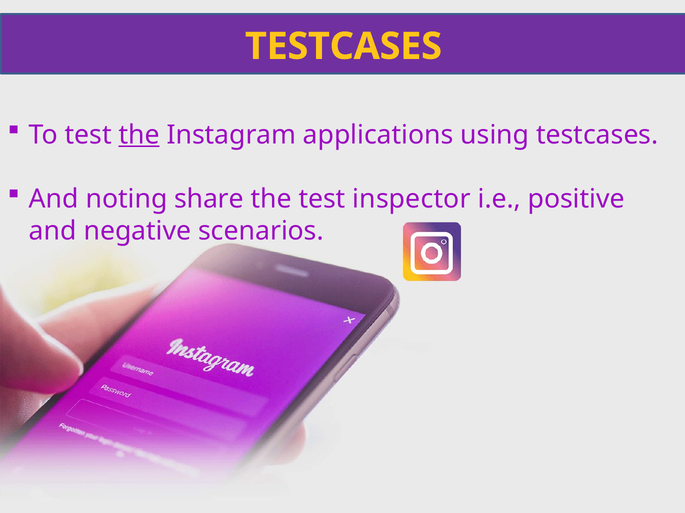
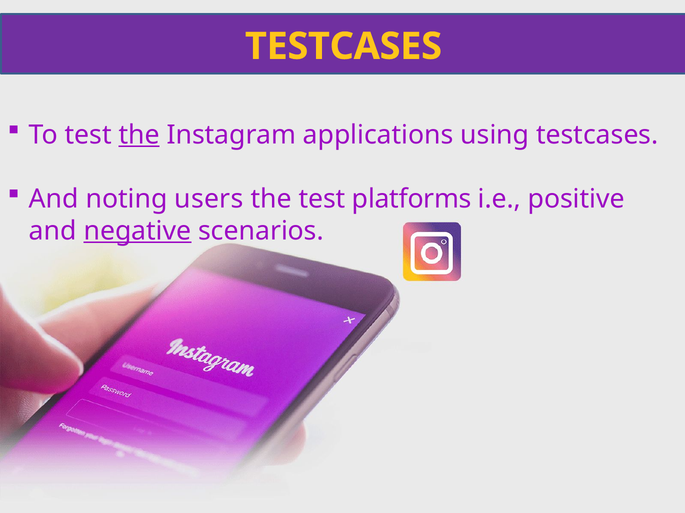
share: share -> users
inspector: inspector -> platforms
negative underline: none -> present
